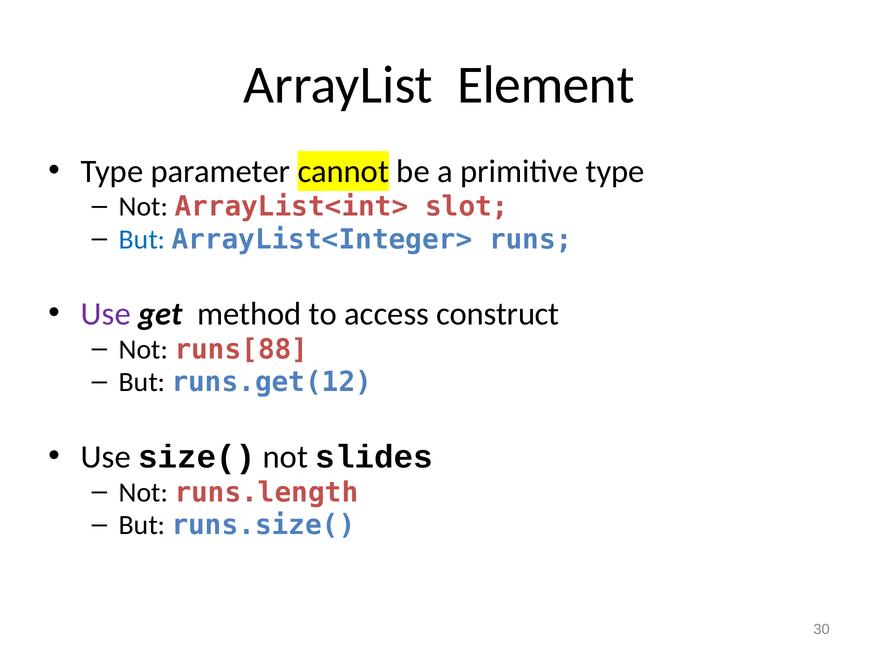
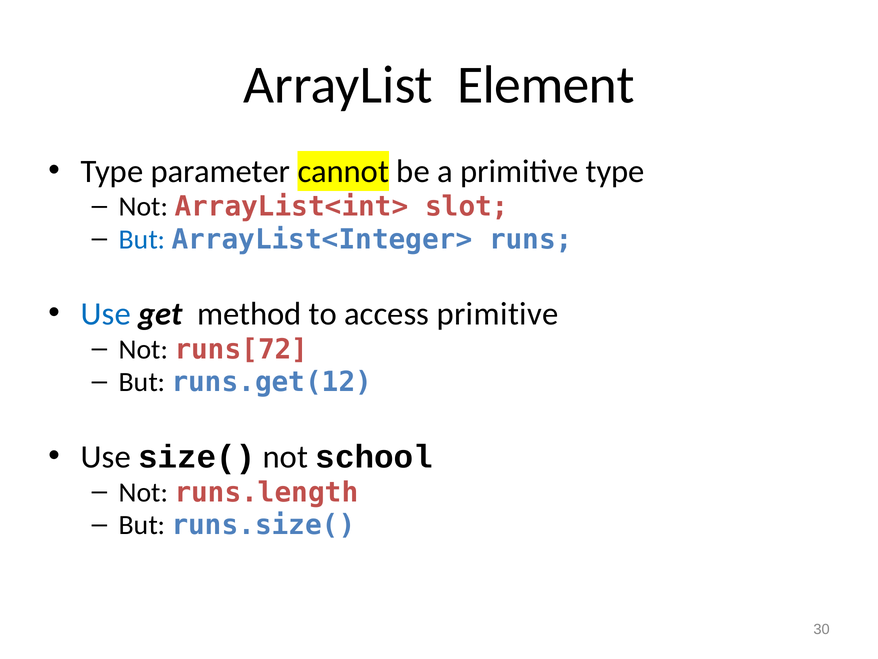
Use at (106, 314) colour: purple -> blue
access construct: construct -> primitive
runs[88: runs[88 -> runs[72
slides: slides -> school
